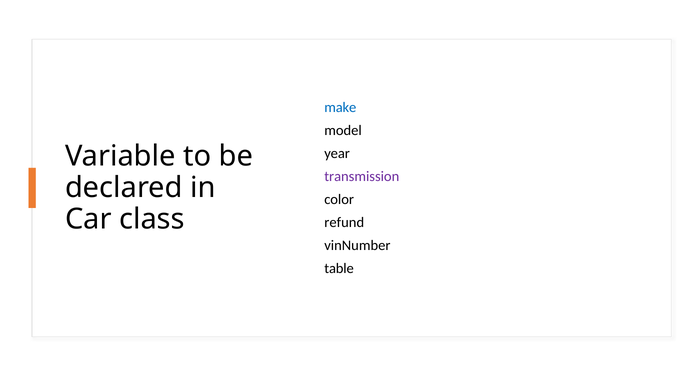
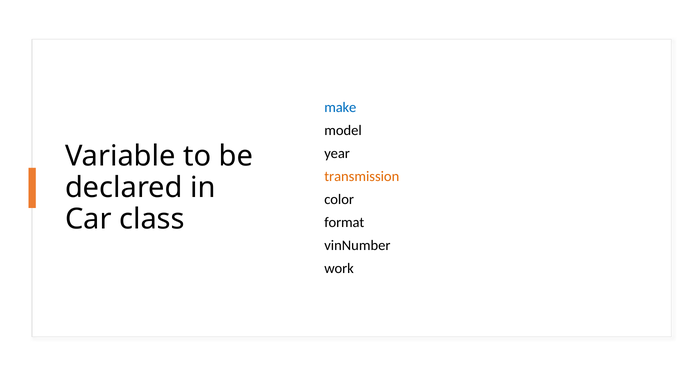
transmission colour: purple -> orange
refund: refund -> format
table: table -> work
